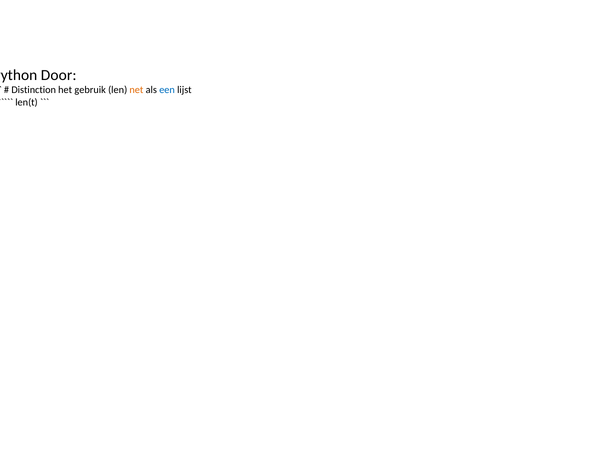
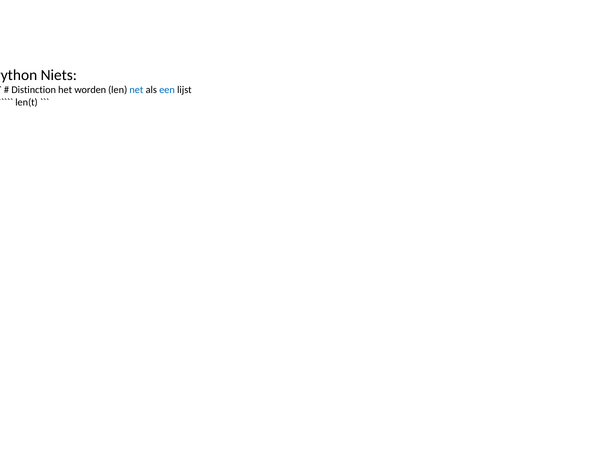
Door: Door -> Niets
gebruik: gebruik -> worden
net colour: orange -> blue
